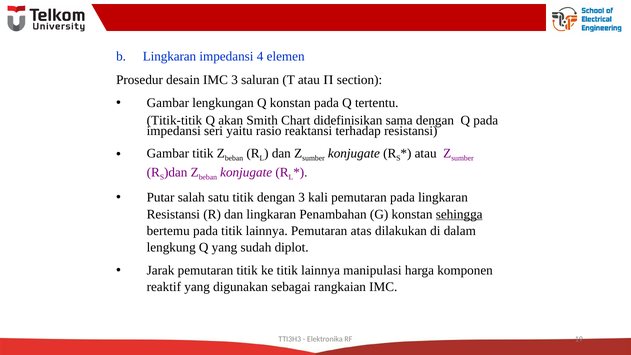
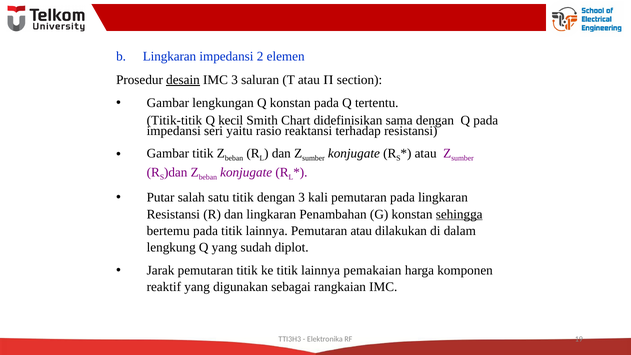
4: 4 -> 2
desain underline: none -> present
akan: akan -> kecil
Pemutaran atas: atas -> atau
manipulasi: manipulasi -> pemakaian
